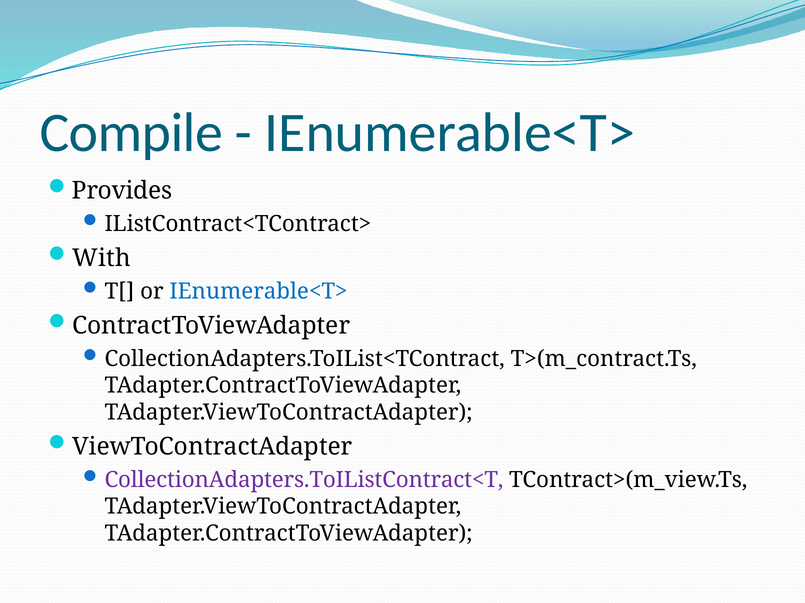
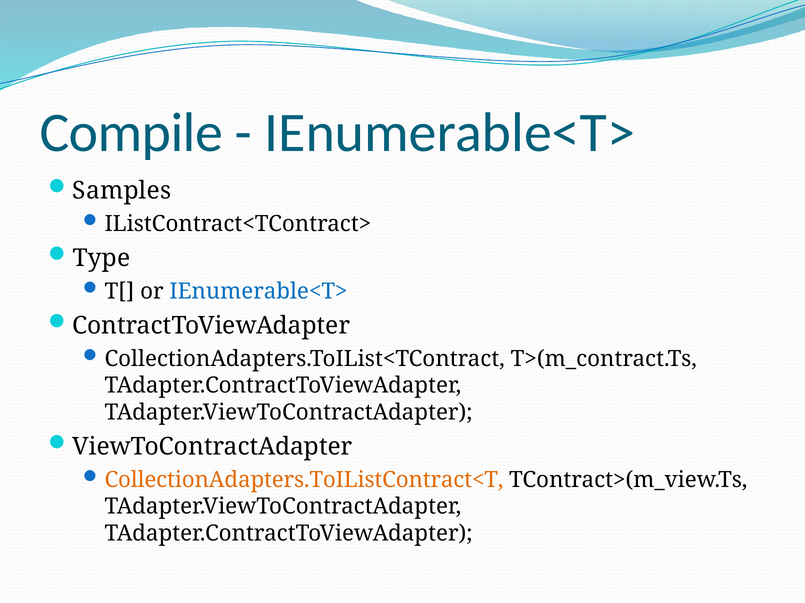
Provides: Provides -> Samples
With: With -> Type
CollectionAdapters.ToIListContract<T colour: purple -> orange
